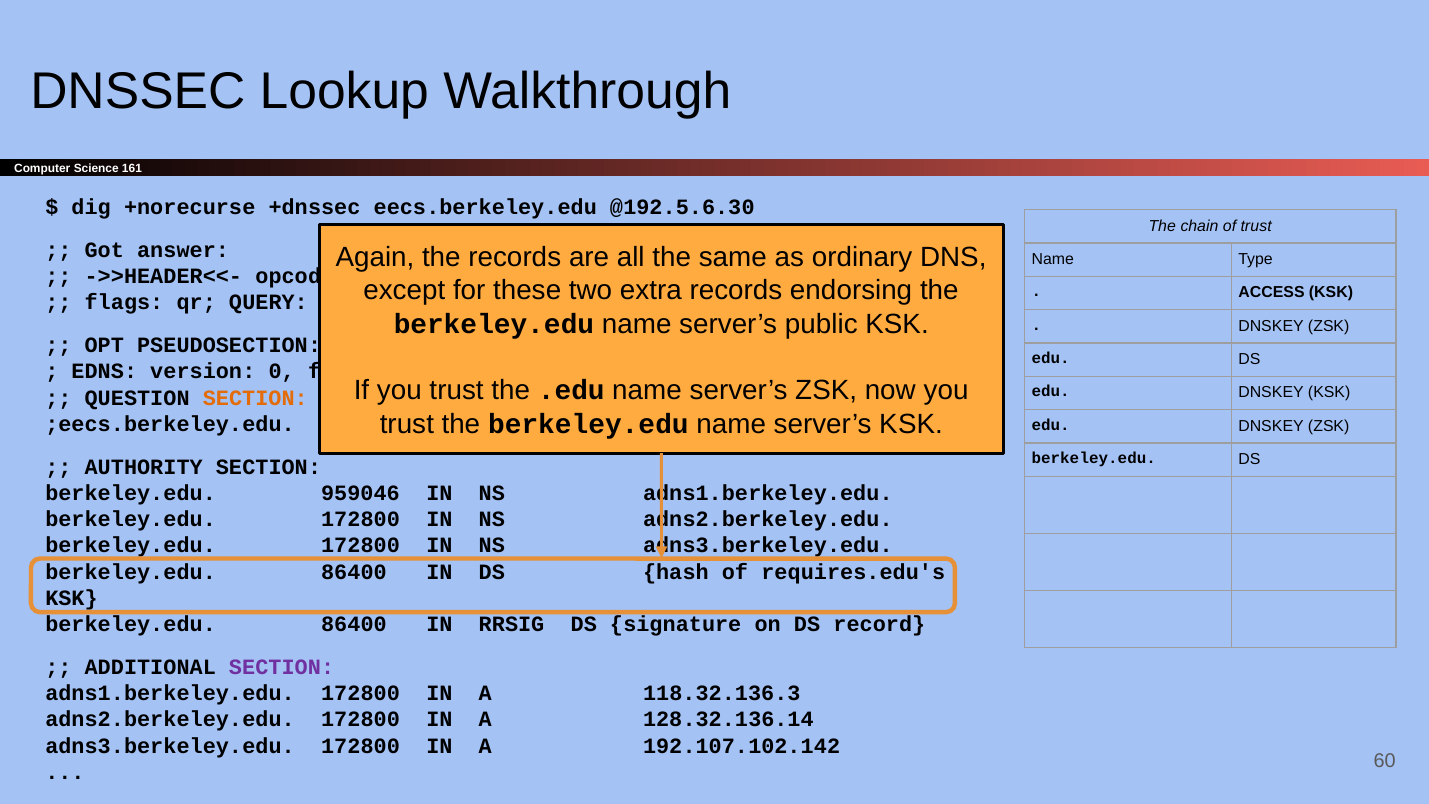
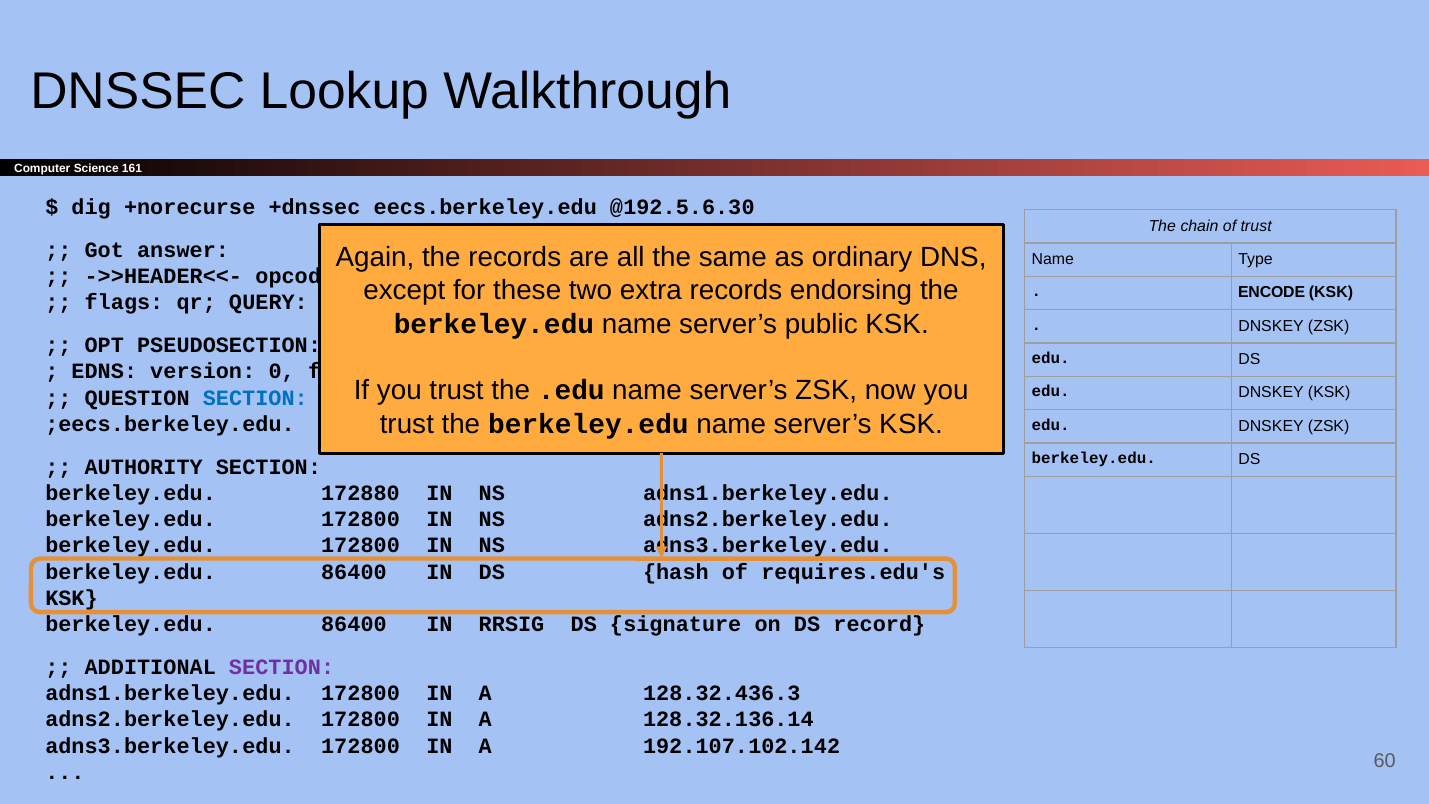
ACCESS: ACCESS -> ENCODE
SECTION at (255, 398) colour: orange -> blue
959046: 959046 -> 172880
118.32.136.3: 118.32.136.3 -> 128.32.436.3
